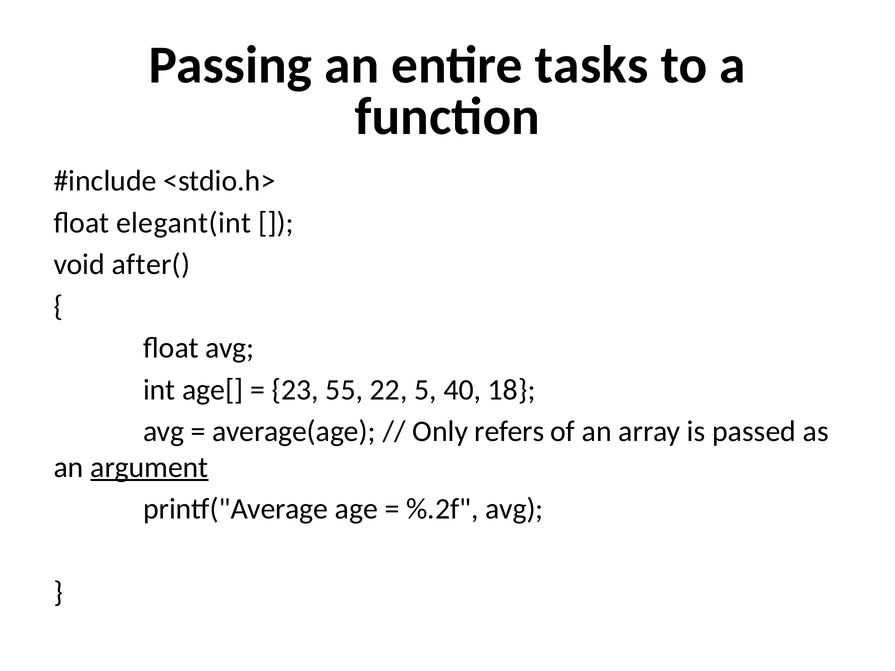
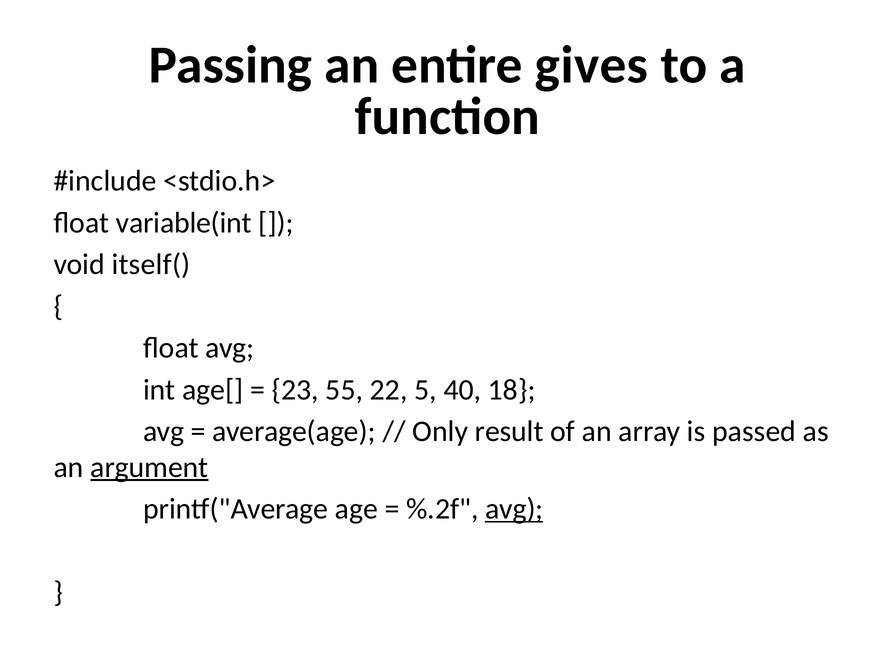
tasks: tasks -> gives
elegant(int: elegant(int -> variable(int
after(: after( -> itself(
refers: refers -> result
avg at (514, 509) underline: none -> present
